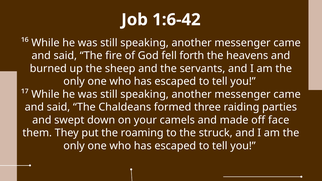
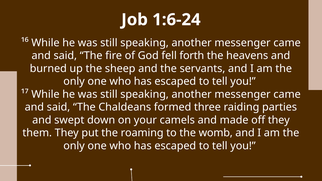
1:6-42: 1:6-42 -> 1:6-24
off face: face -> they
struck: struck -> womb
